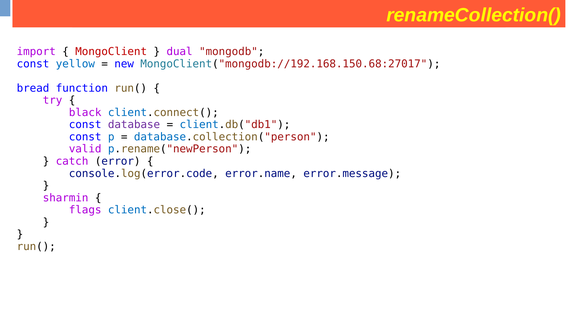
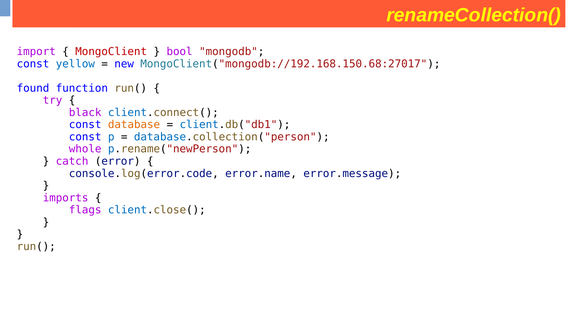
dual: dual -> bool
bread: bread -> found
database colour: purple -> orange
valid: valid -> whole
sharmin: sharmin -> imports
